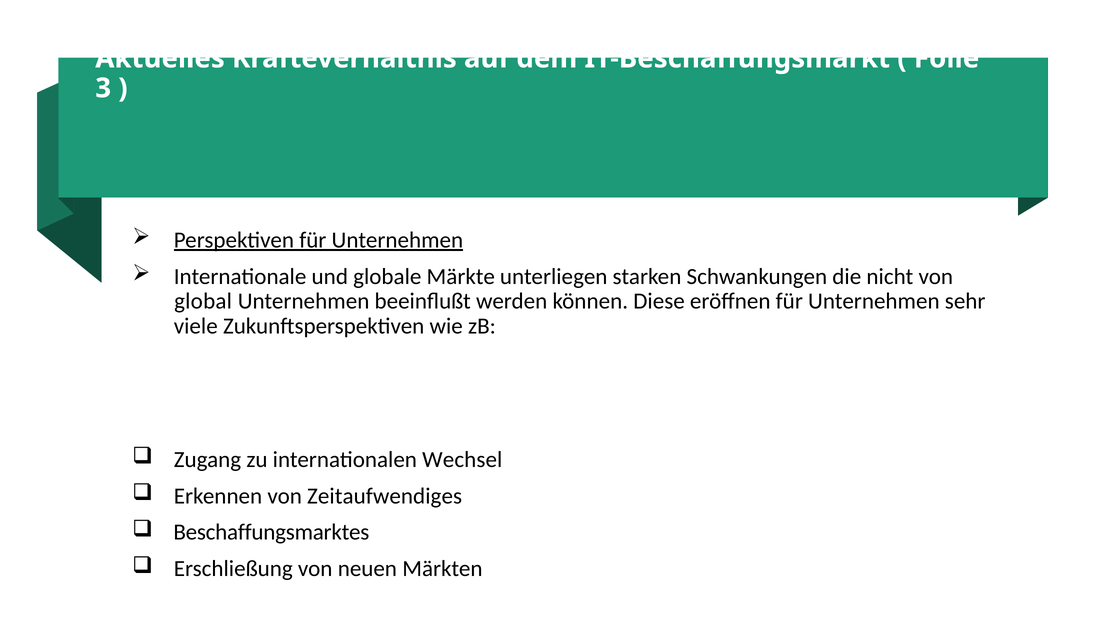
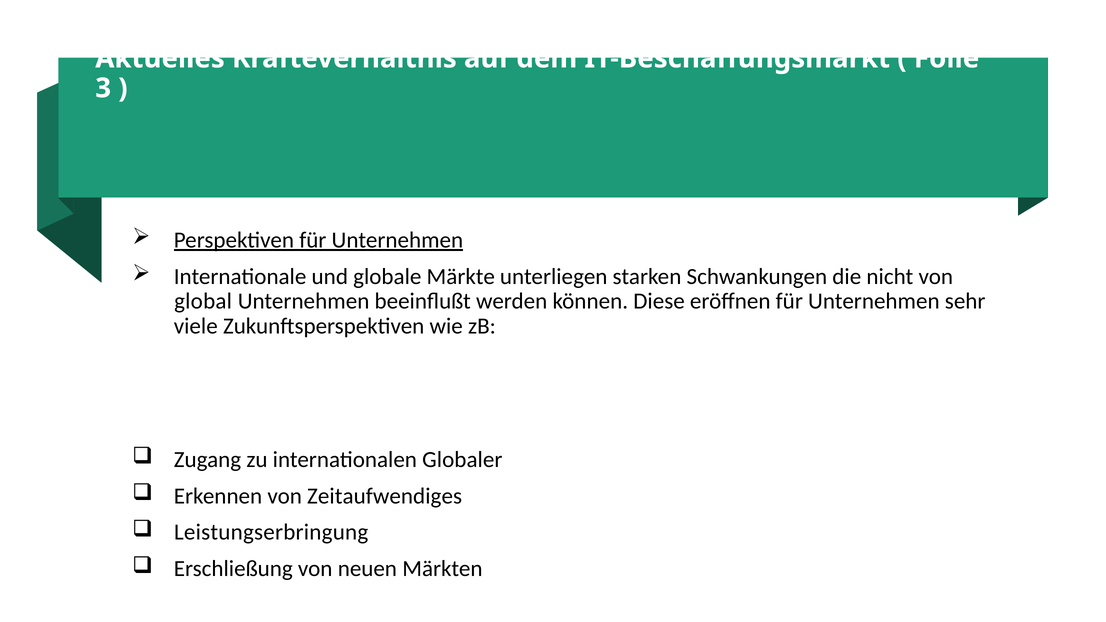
Wechsel: Wechsel -> Globaler
Beschaffungsmarktes: Beschaffungsmarktes -> Leistungserbringung
